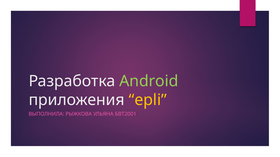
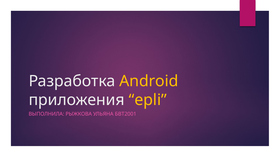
Android colour: light green -> yellow
